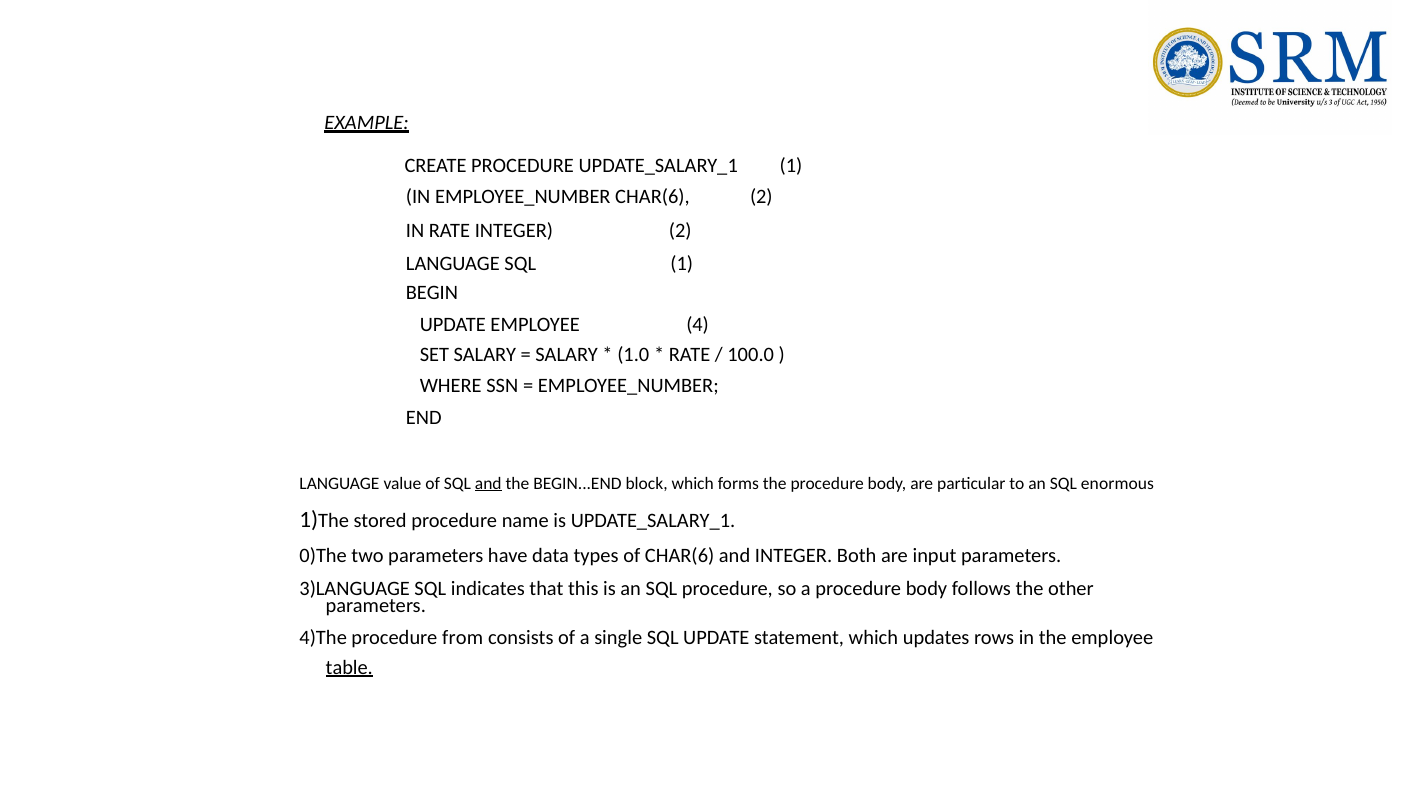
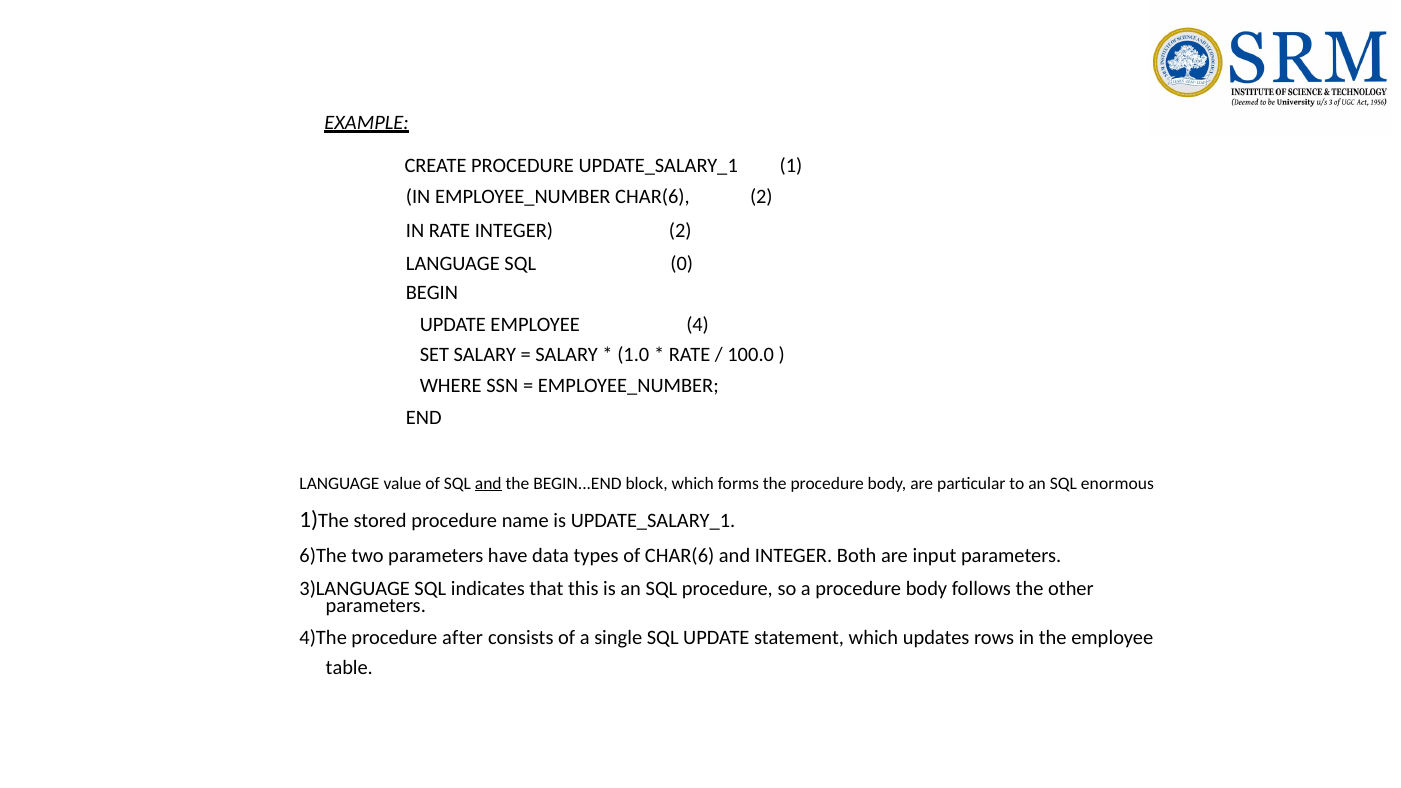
SQL 1: 1 -> 0
0)The: 0)The -> 6)The
from: from -> after
table underline: present -> none
